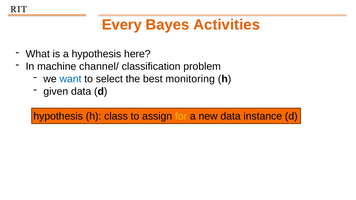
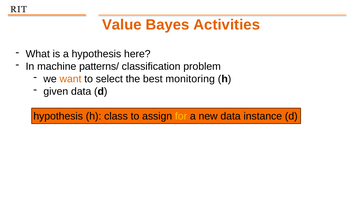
Every: Every -> Value
channel/: channel/ -> patterns/
want colour: blue -> orange
